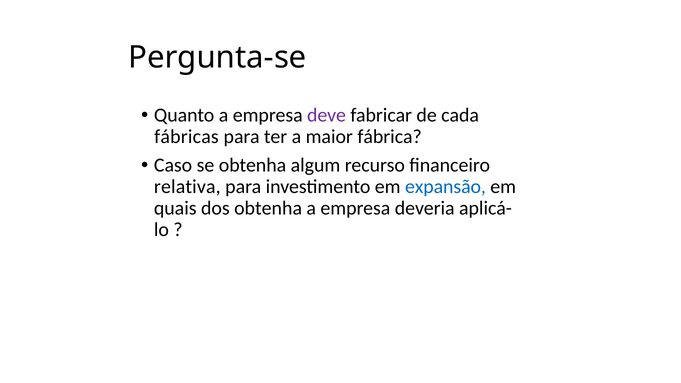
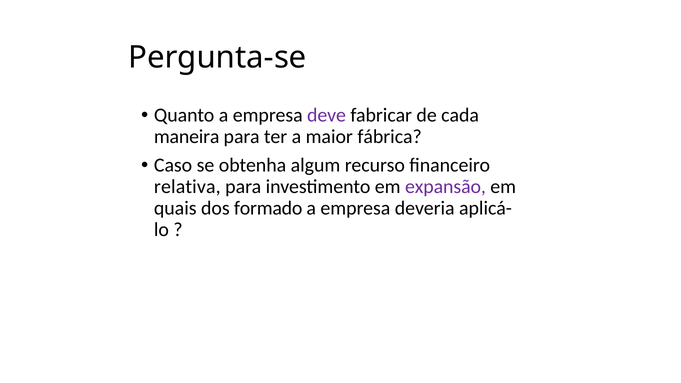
fábricas: fábricas -> maneira
expansão colour: blue -> purple
dos obtenha: obtenha -> formado
